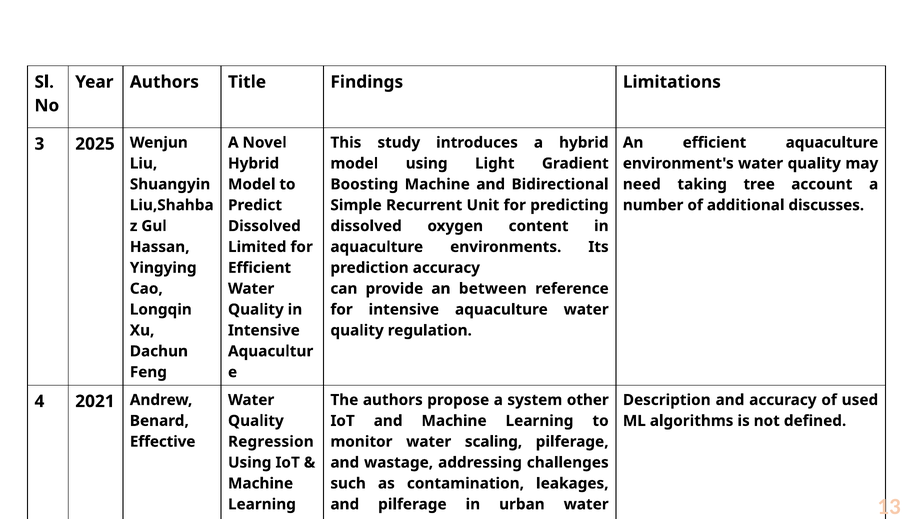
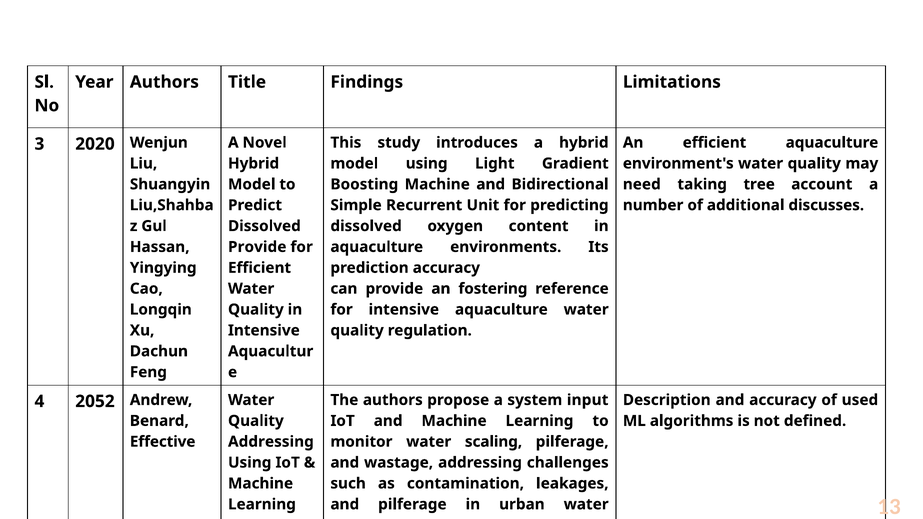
2025: 2025 -> 2020
Limited at (257, 247): Limited -> Provide
between: between -> fostering
other: other -> input
2021: 2021 -> 2052
Regression at (271, 442): Regression -> Addressing
